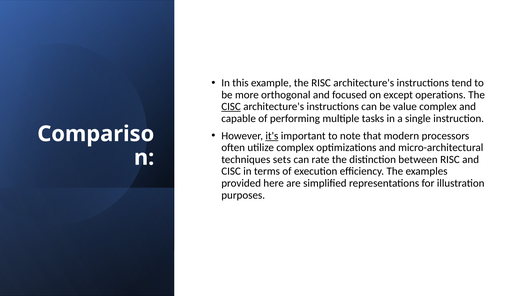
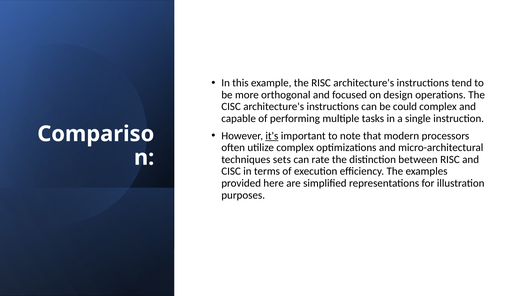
except: except -> design
CISC at (231, 107) underline: present -> none
value: value -> could
